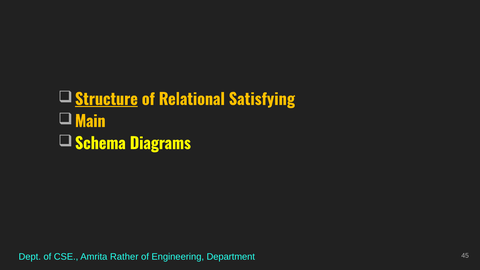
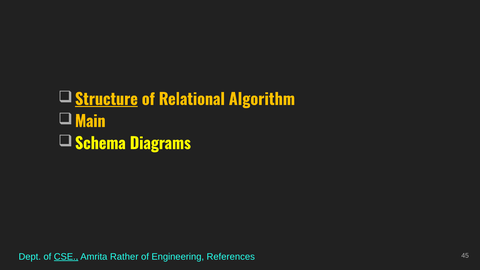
Satisfying: Satisfying -> Algorithm
CSE underline: none -> present
Department: Department -> References
